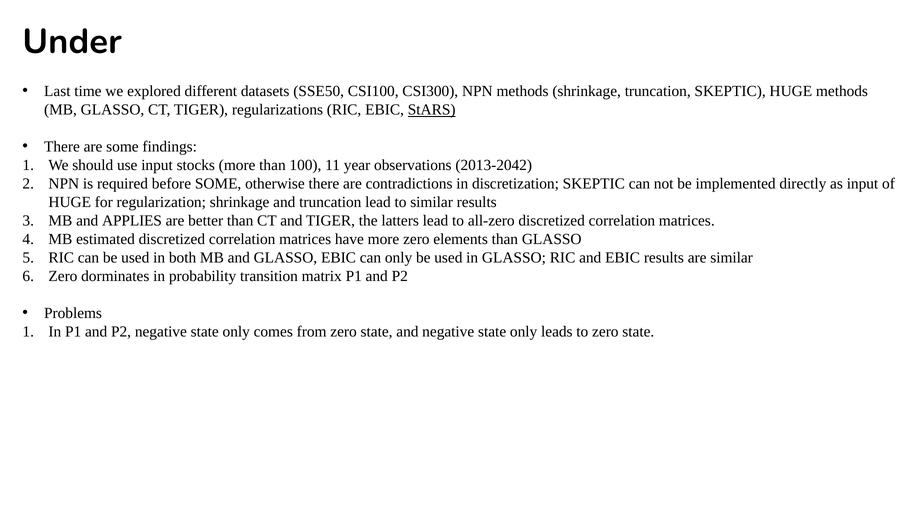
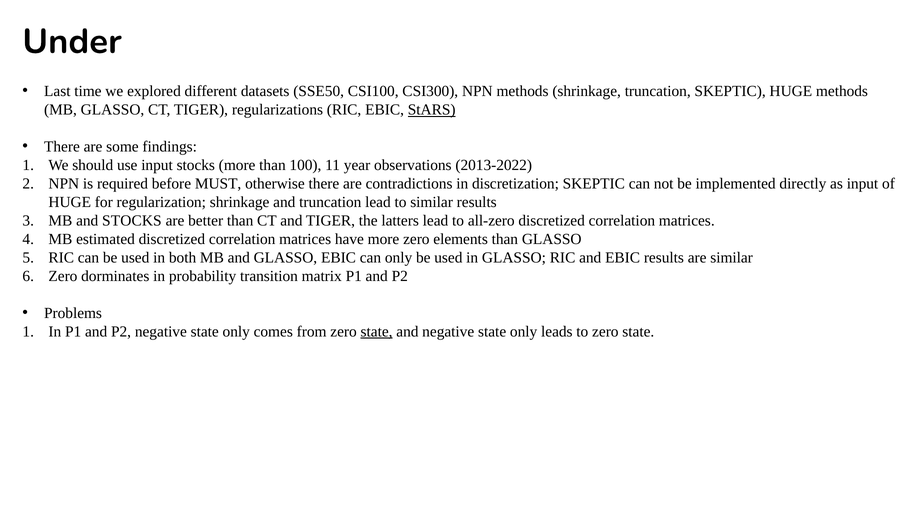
2013-2042: 2013-2042 -> 2013-2022
before SOME: SOME -> MUST
and APPLIES: APPLIES -> STOCKS
state at (377, 331) underline: none -> present
